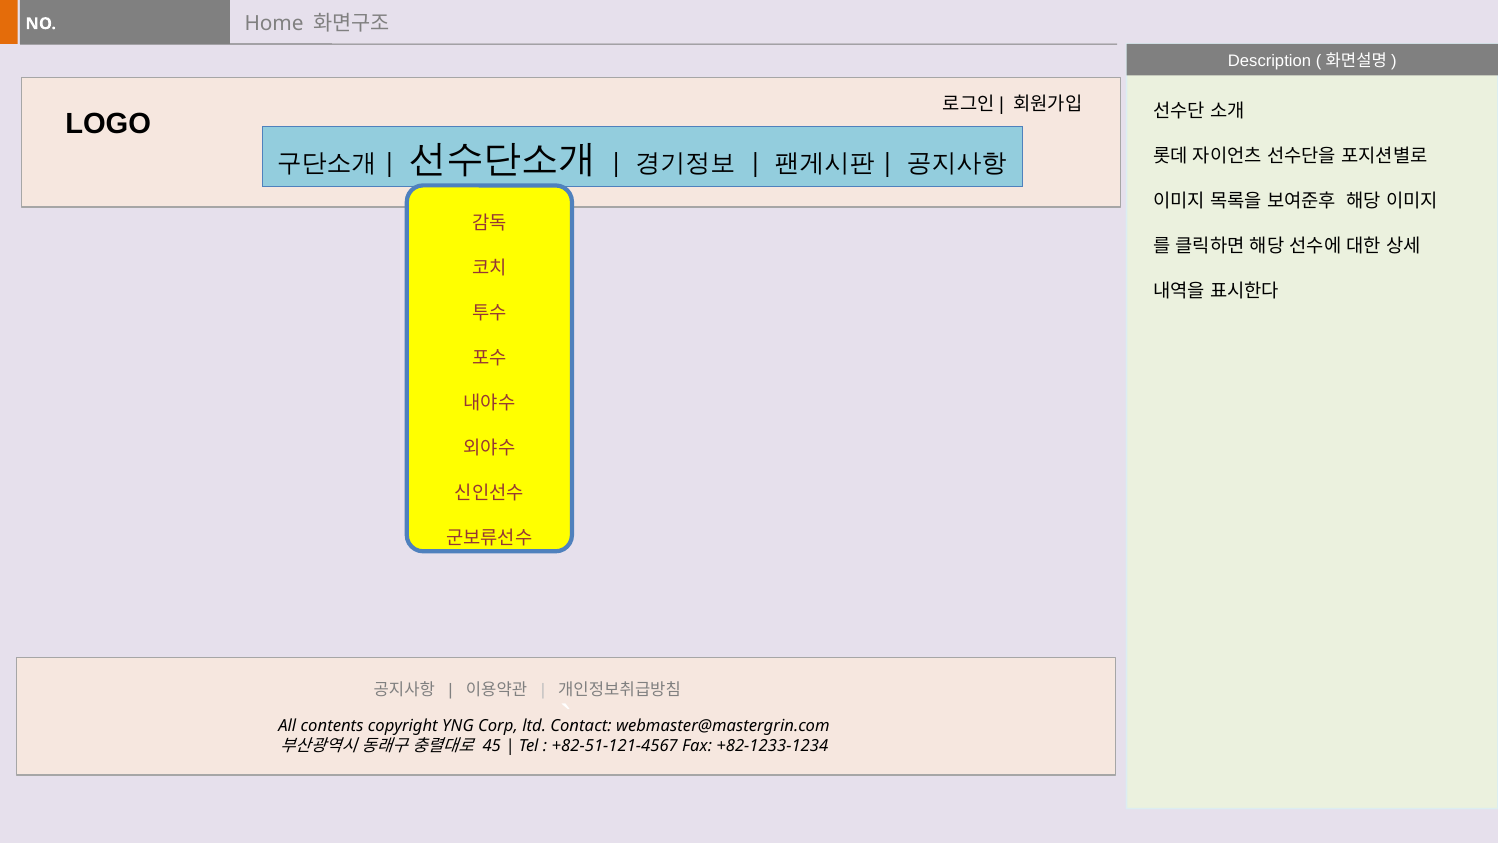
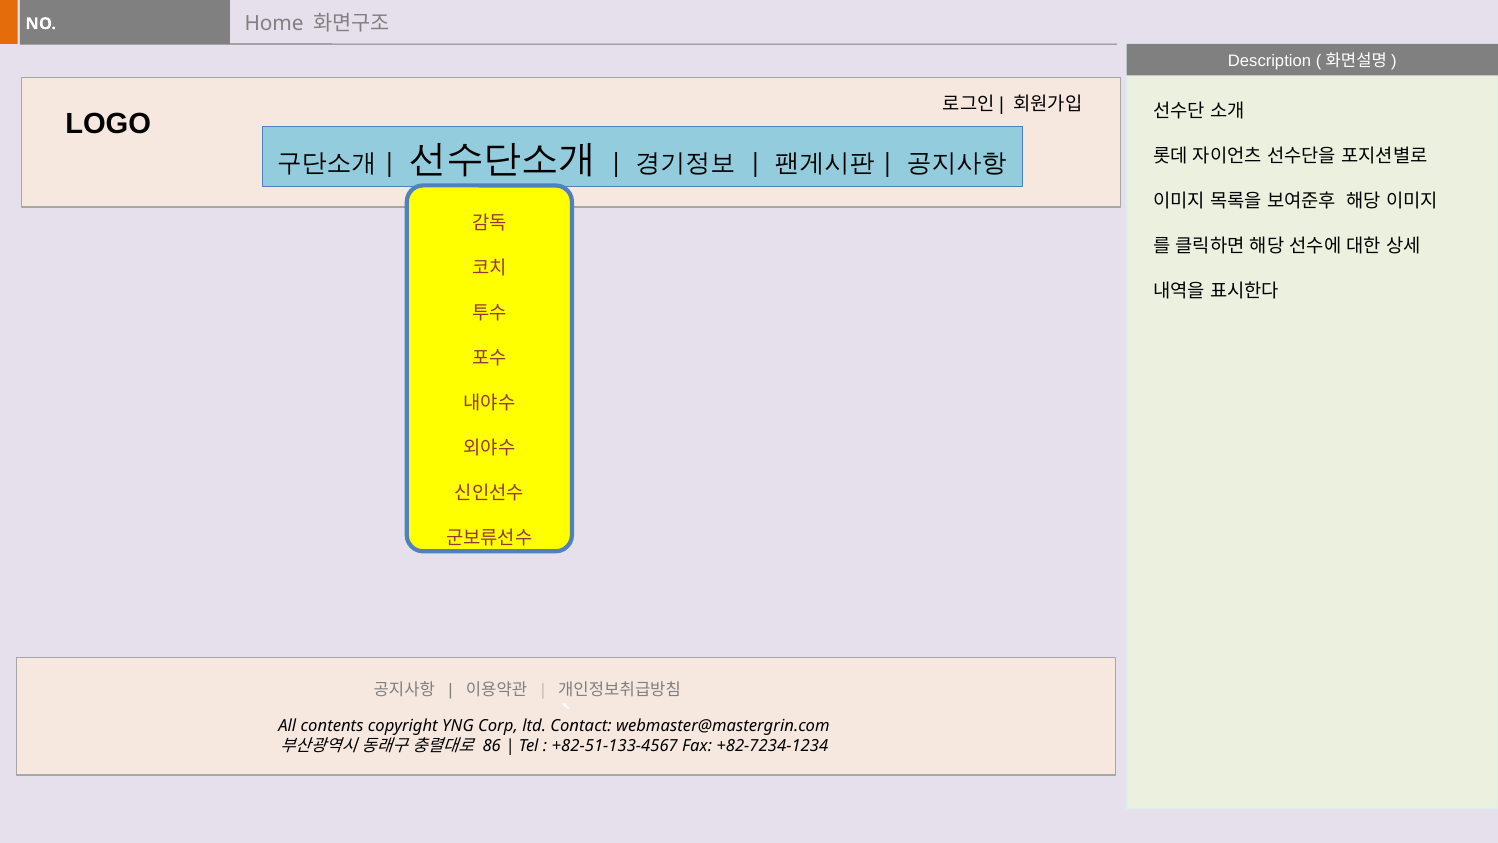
45: 45 -> 86
+82-51-121-4567: +82-51-121-4567 -> +82-51-133-4567
+82-1233-1234: +82-1233-1234 -> +82-7234-1234
